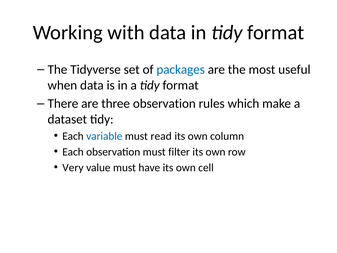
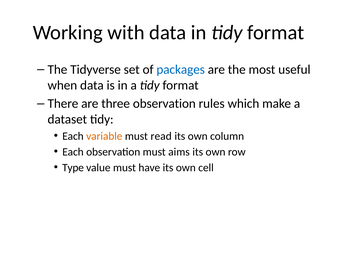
variable colour: blue -> orange
filter: filter -> aims
Very: Very -> Type
